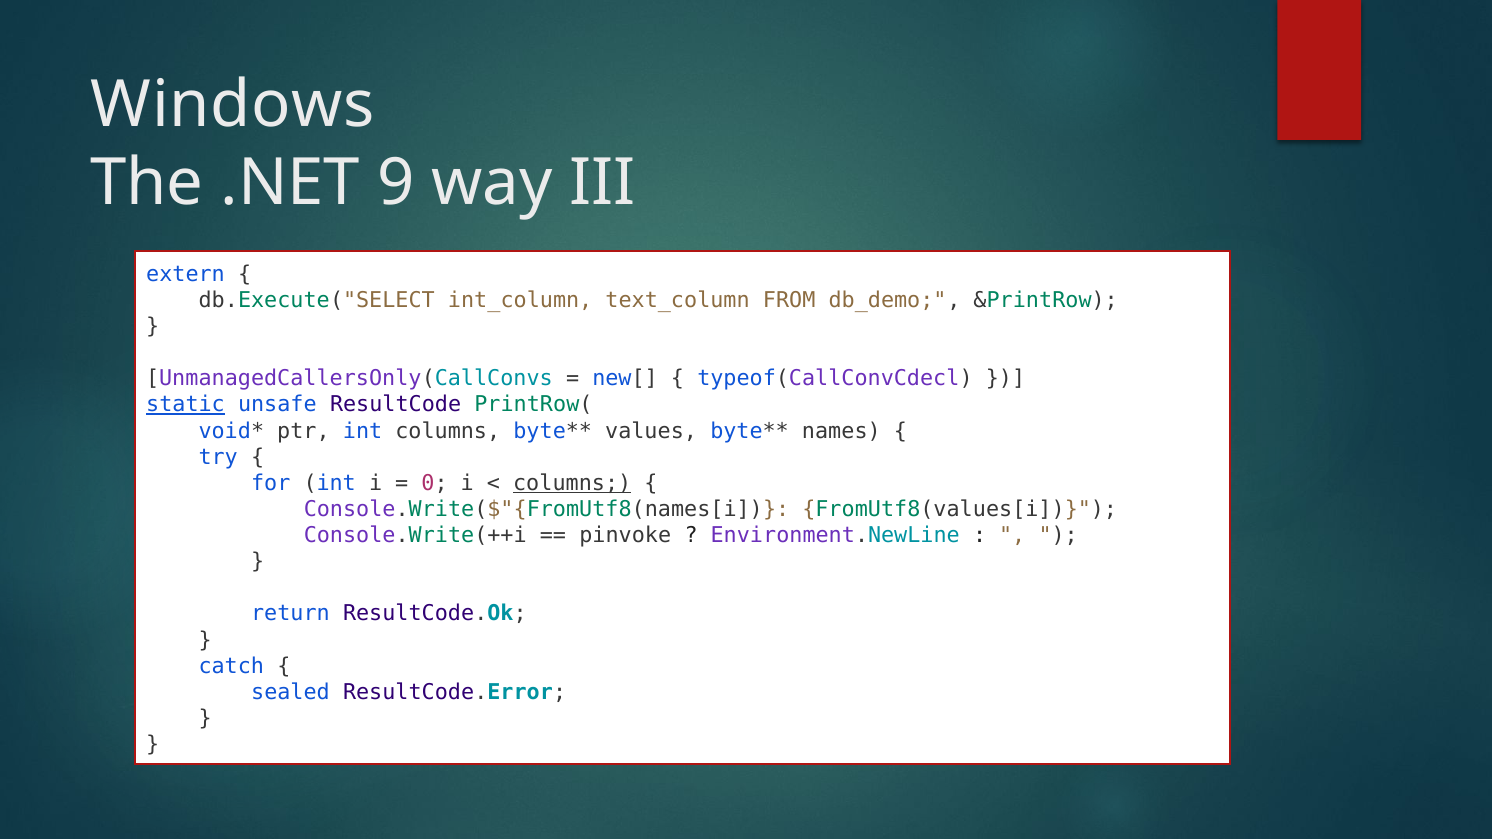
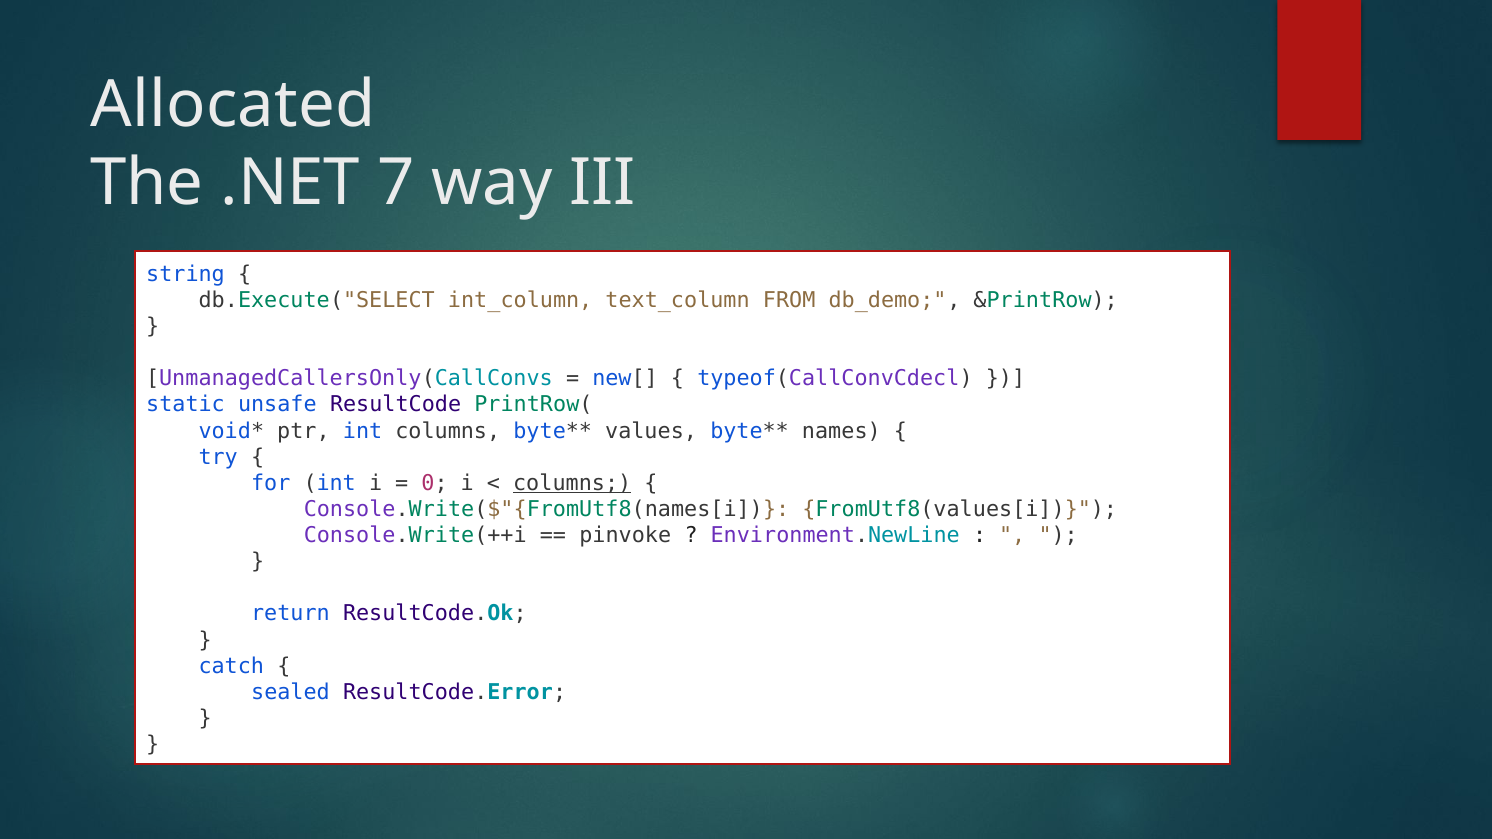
Windows: Windows -> Allocated
9: 9 -> 7
extern: extern -> string
static underline: present -> none
